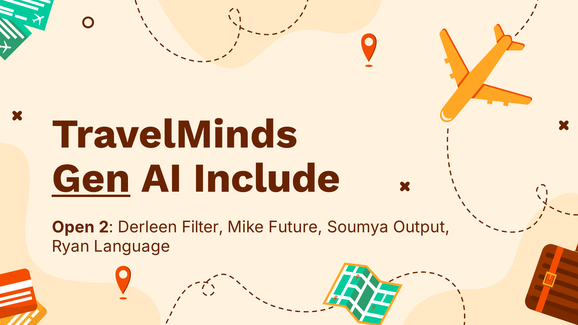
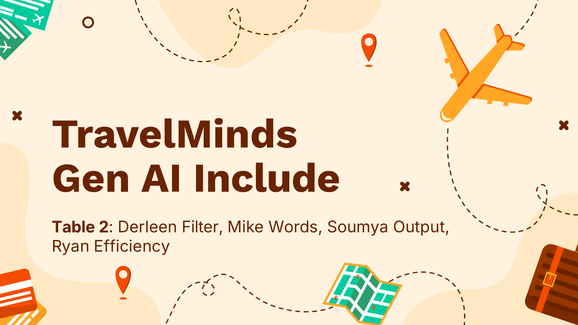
Gen underline: present -> none
Open: Open -> Table
Future: Future -> Words
Language: Language -> Efficiency
